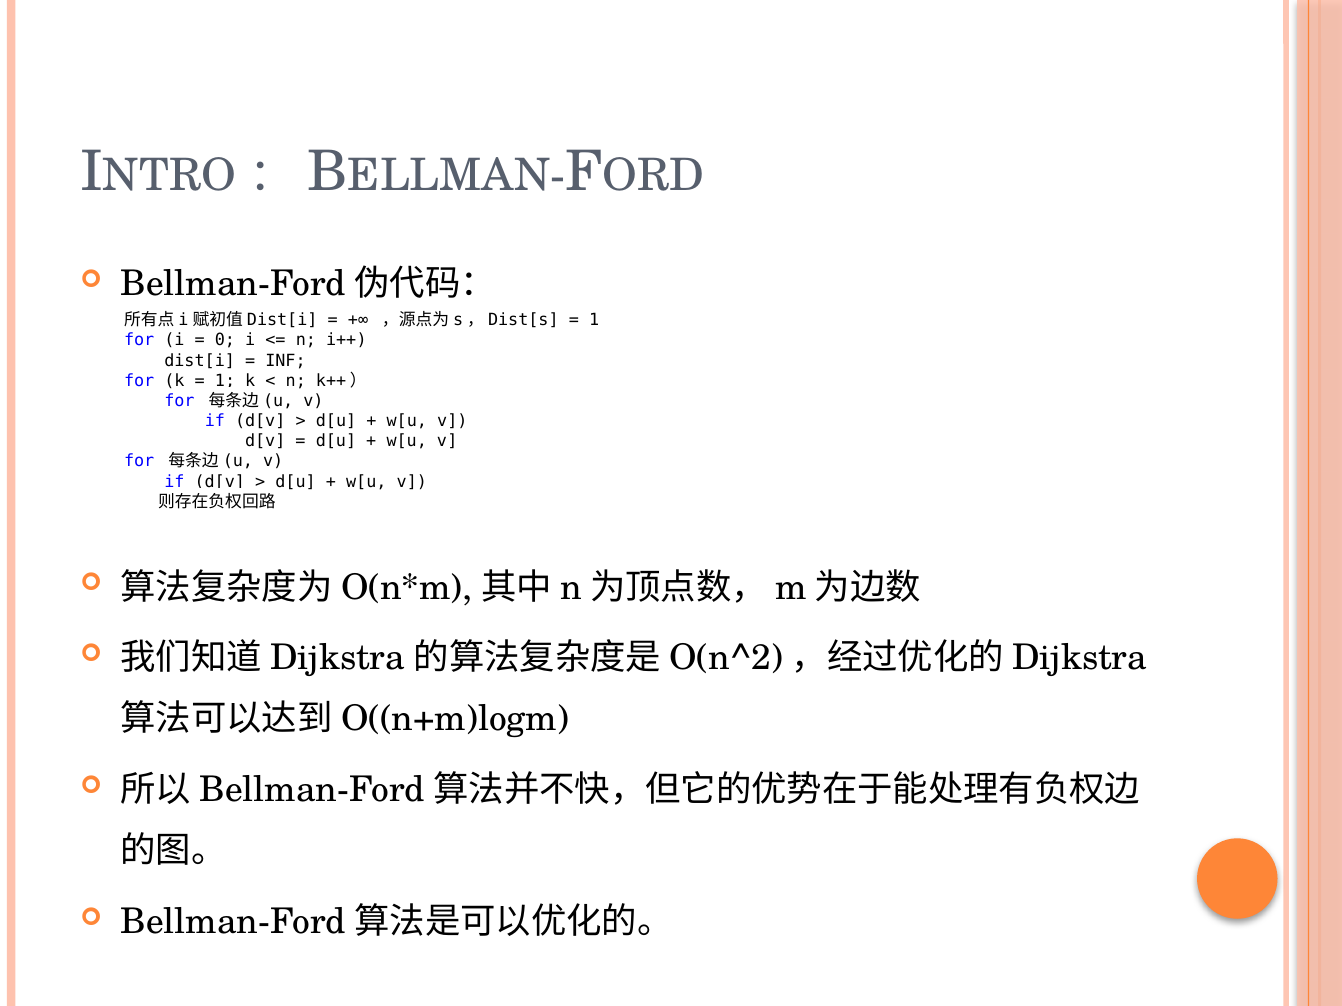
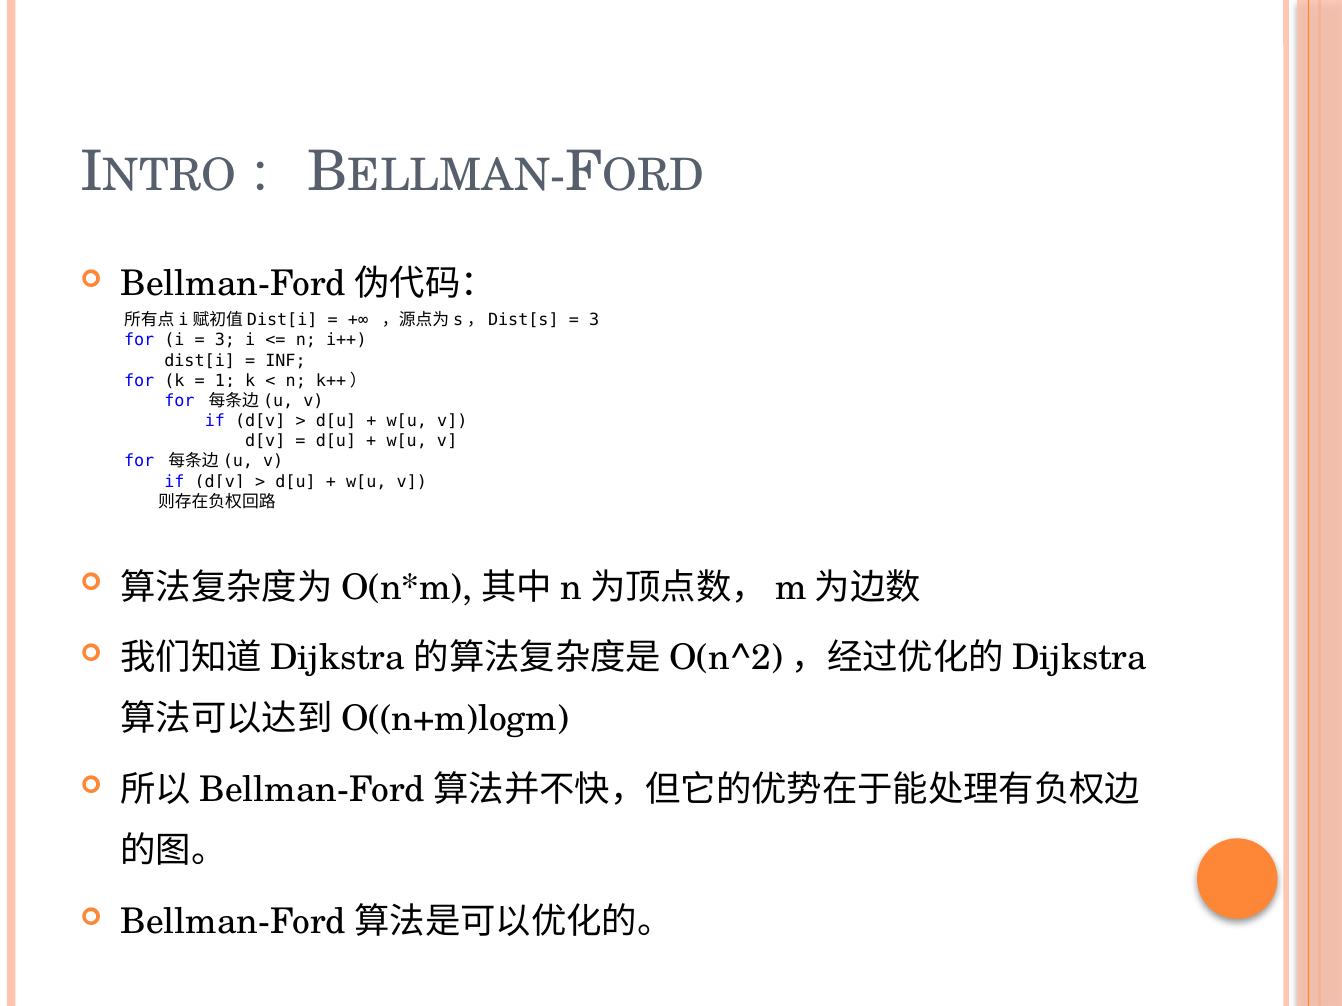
1 at (594, 320): 1 -> 3
0 at (225, 340): 0 -> 3
